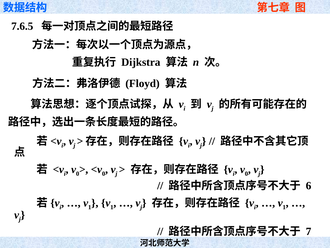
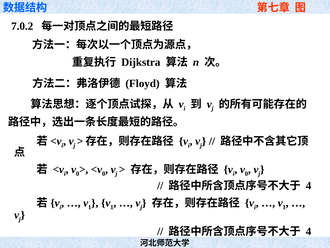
7.6.5: 7.6.5 -> 7.0.2
6 at (309, 185): 6 -> 4
7 at (309, 231): 7 -> 4
